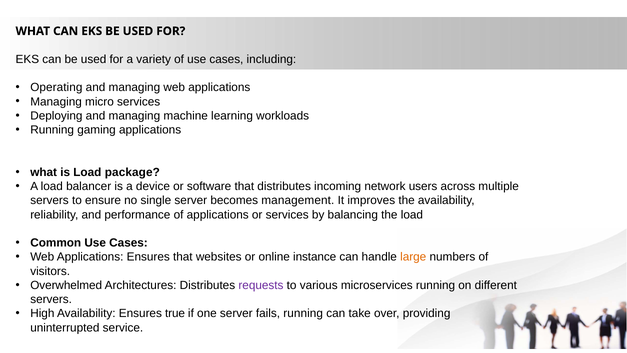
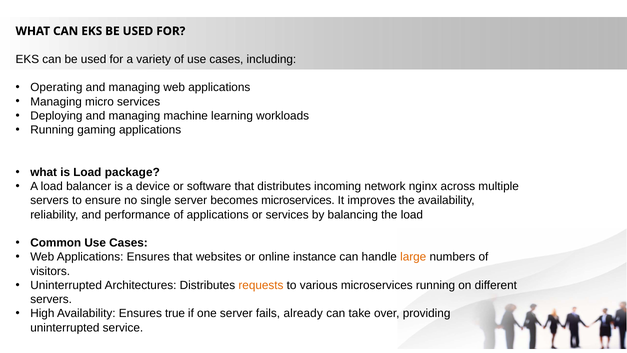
users: users -> nginx
becomes management: management -> microservices
Overwhelmed at (66, 285): Overwhelmed -> Uninterrupted
requests colour: purple -> orange
fails running: running -> already
